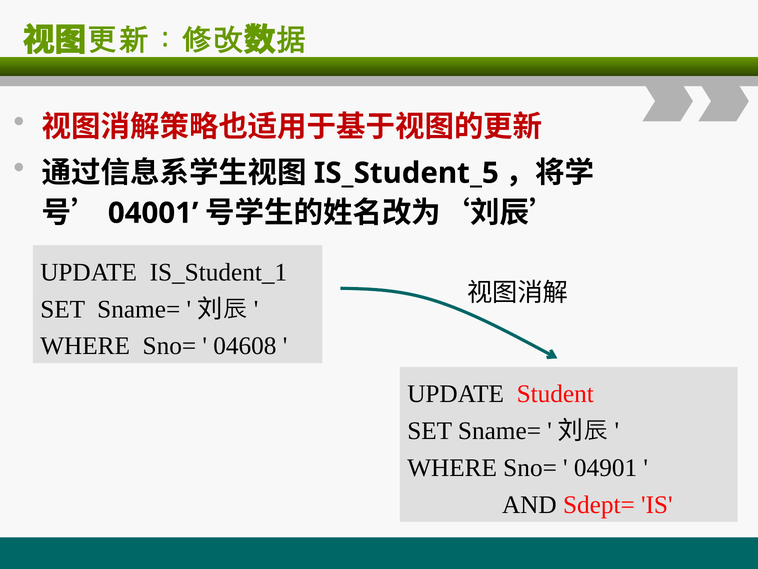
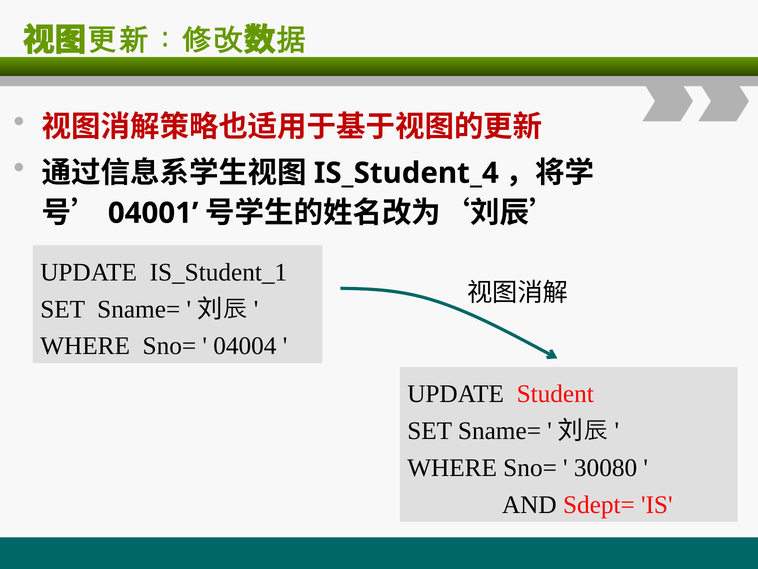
IS_Student_5: IS_Student_5 -> IS_Student_4
04608: 04608 -> 04004
04901: 04901 -> 30080
